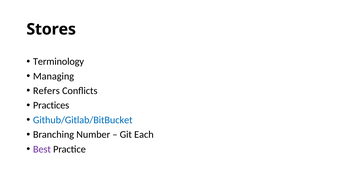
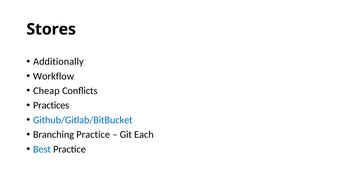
Terminology: Terminology -> Additionally
Managing: Managing -> Workflow
Refers: Refers -> Cheap
Branching Number: Number -> Practice
Best colour: purple -> blue
